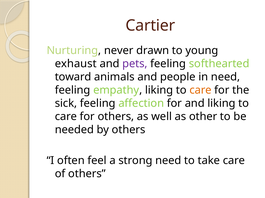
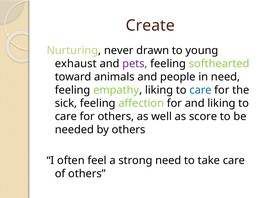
Cartier: Cartier -> Create
care at (200, 90) colour: orange -> blue
other: other -> score
